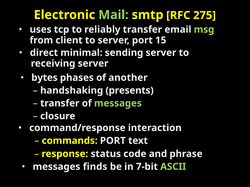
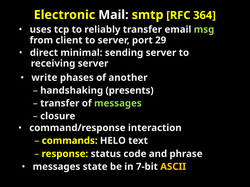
Mail colour: light green -> white
275: 275 -> 364
15: 15 -> 29
bytes: bytes -> write
commands PORT: PORT -> HELO
finds: finds -> state
ASCII colour: light green -> yellow
